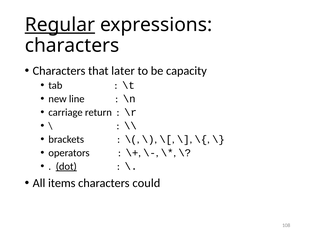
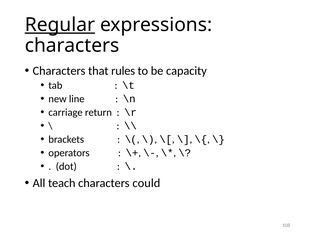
later: later -> rules
dot underline: present -> none
items: items -> teach
